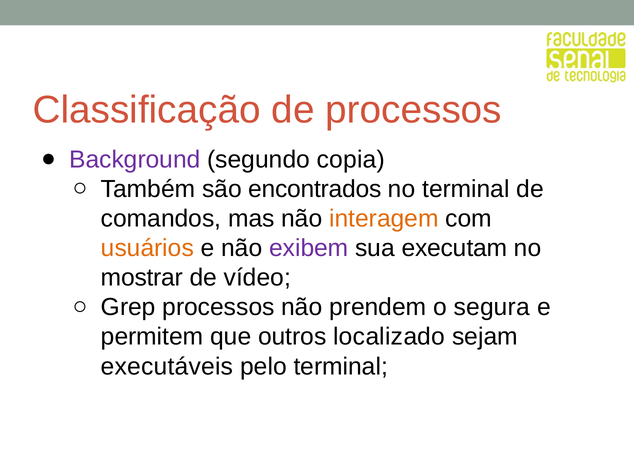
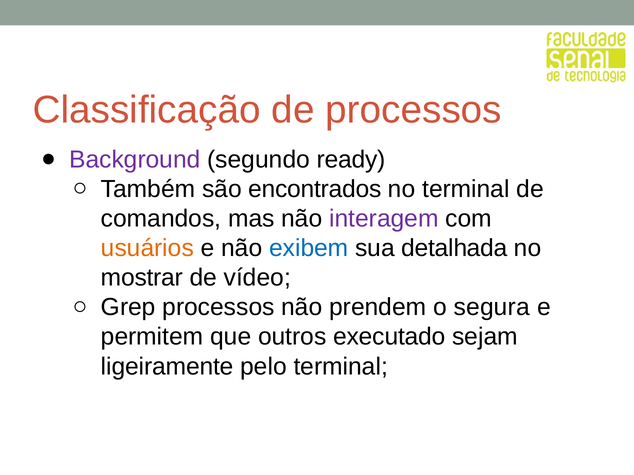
copia: copia -> ready
interagem colour: orange -> purple
exibem colour: purple -> blue
executam: executam -> detalhada
localizado: localizado -> executado
executáveis: executáveis -> ligeiramente
